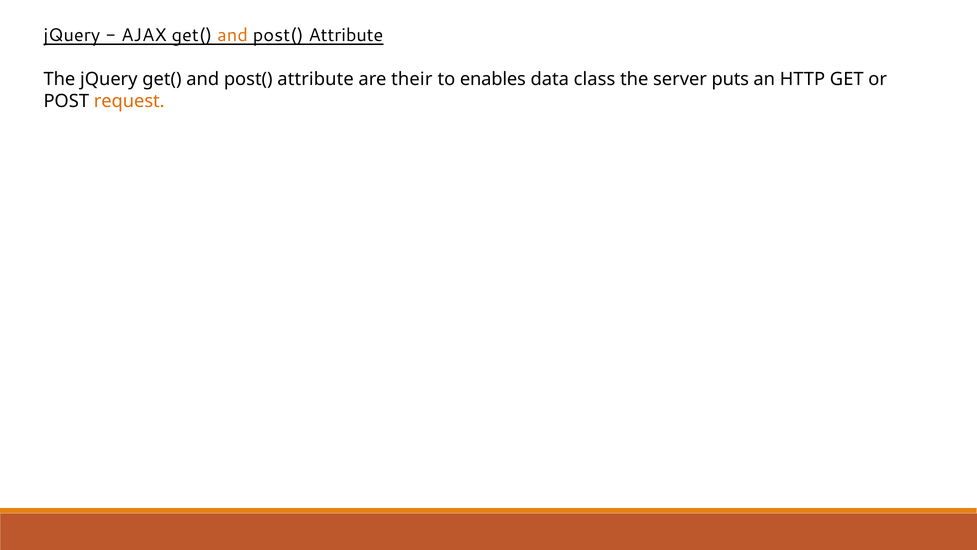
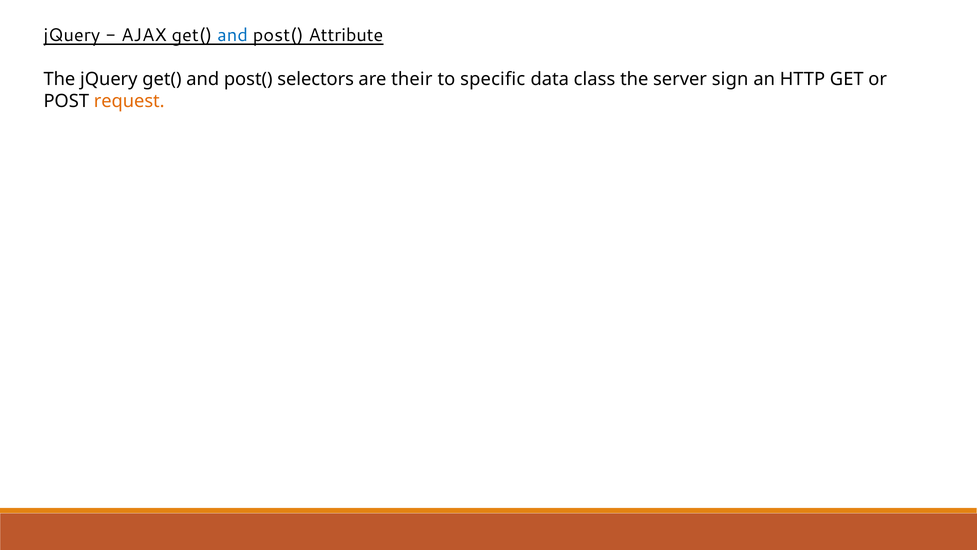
and at (233, 35) colour: orange -> blue
attribute at (316, 79): attribute -> selectors
enables: enables -> specific
puts: puts -> sign
